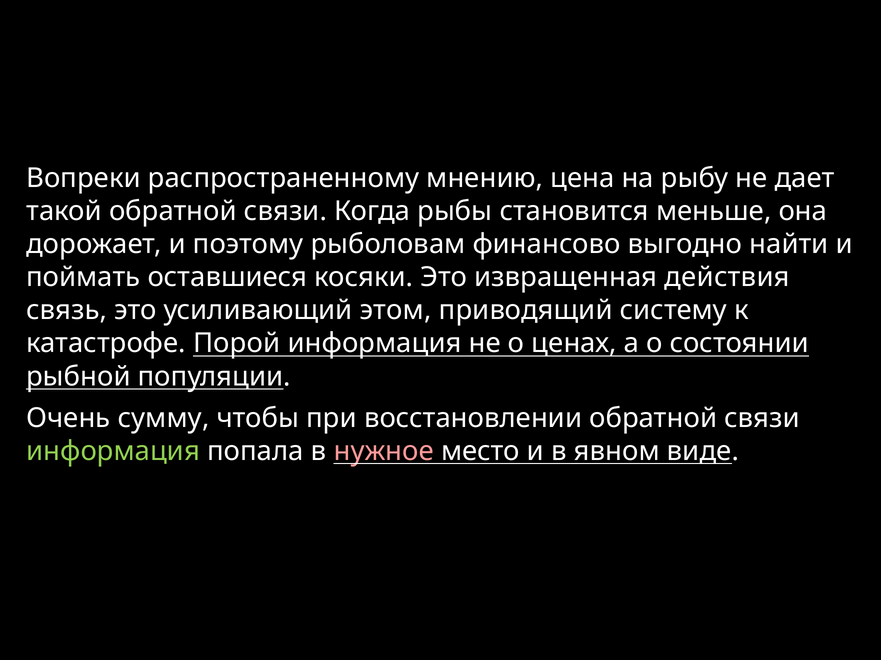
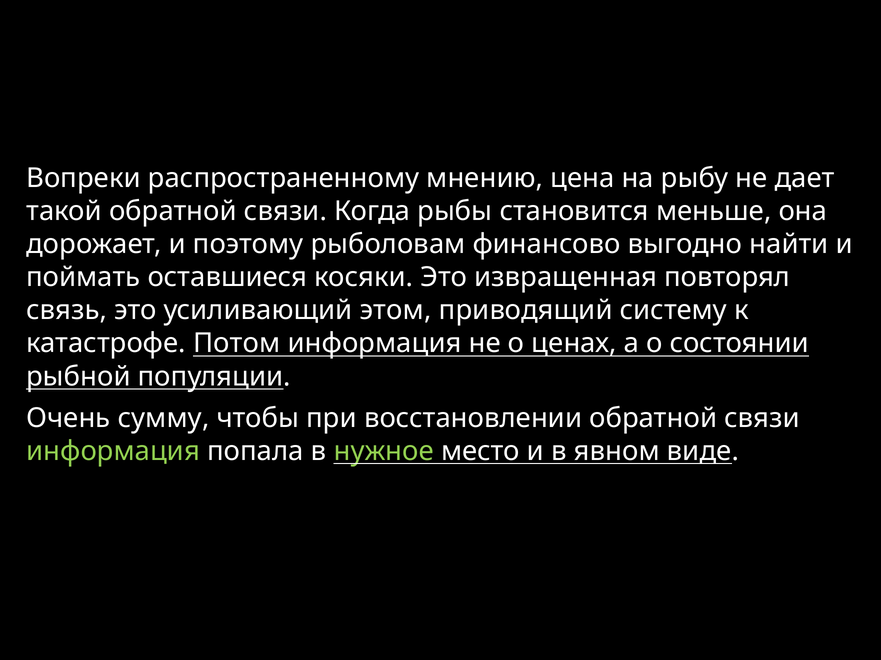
действия: действия -> повторял
Порой: Порой -> Потом
нужное colour: pink -> light green
